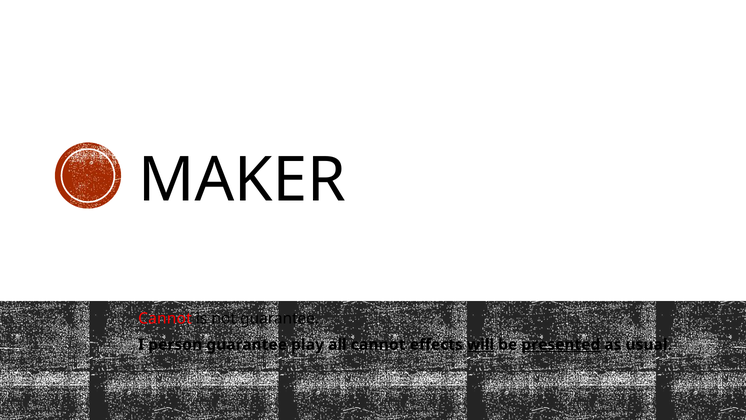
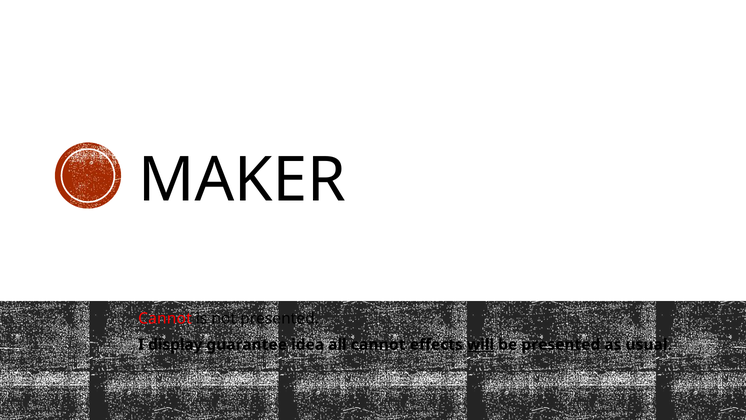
not guarantee: guarantee -> presented
person: person -> display
play: play -> idea
presented at (561, 344) underline: present -> none
